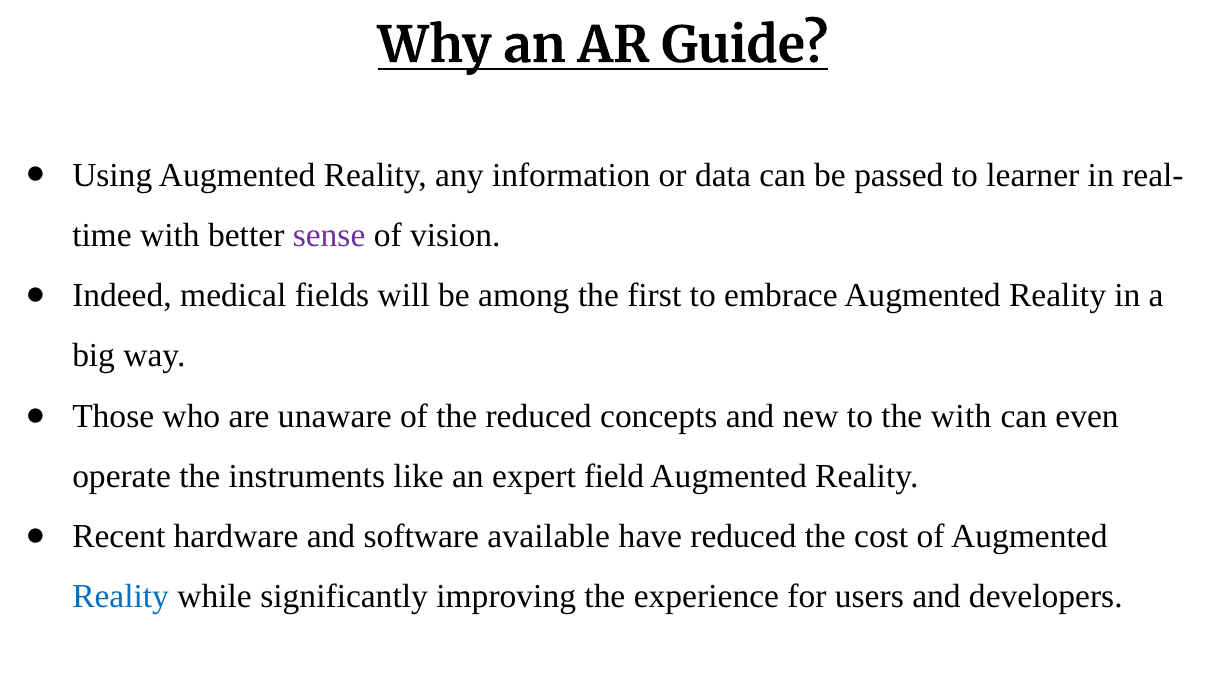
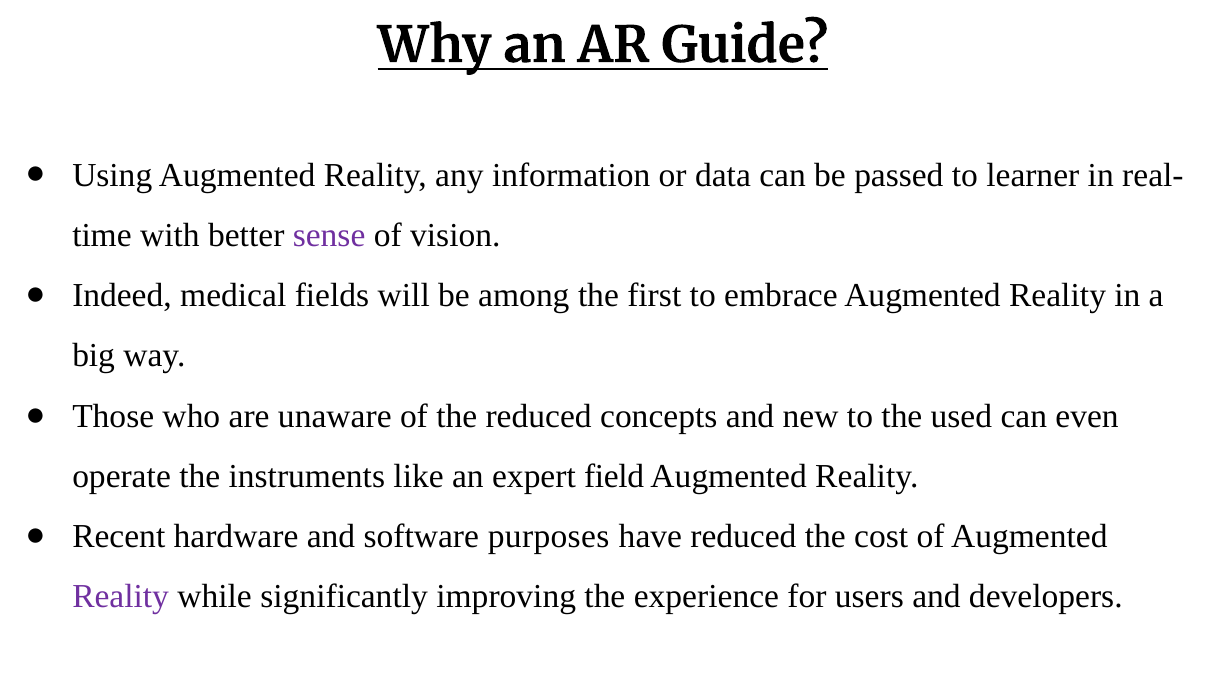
the with: with -> used
available: available -> purposes
Reality at (121, 597) colour: blue -> purple
